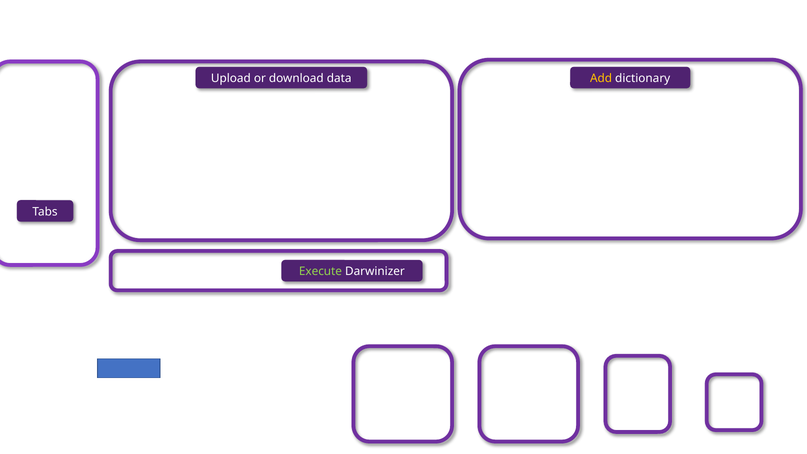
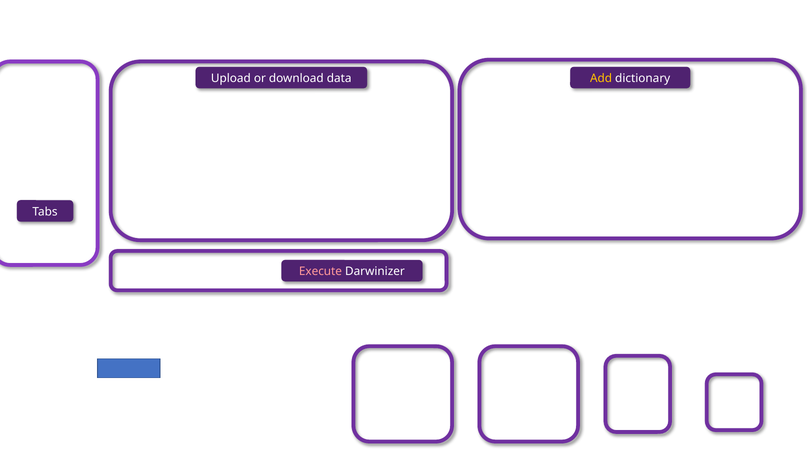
Execute colour: light green -> pink
